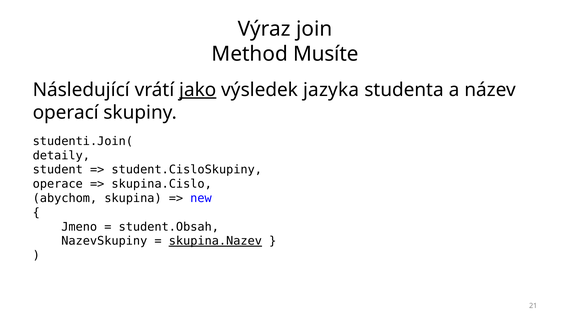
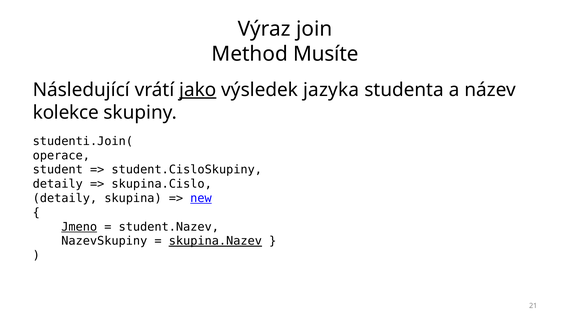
operací: operací -> kolekce
detaily: detaily -> operace
operace at (58, 184): operace -> detaily
abychom at (65, 198): abychom -> detaily
new underline: none -> present
Jmeno underline: none -> present
student.Obsah: student.Obsah -> student.Nazev
